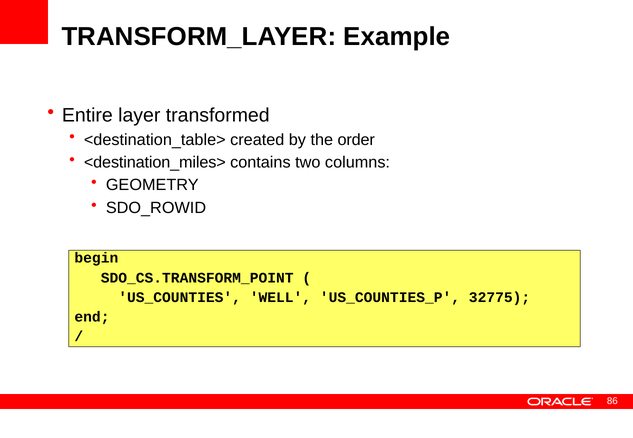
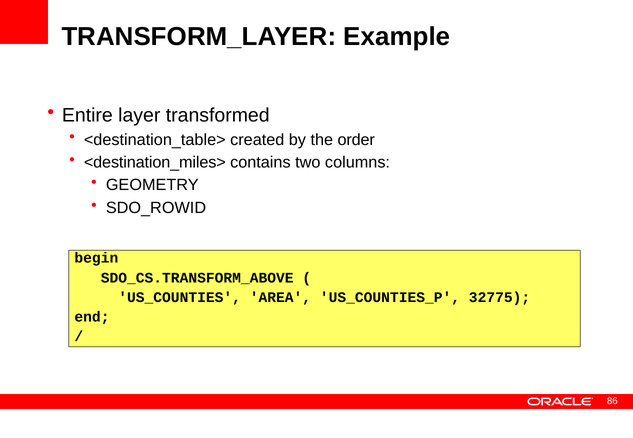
SDO_CS.TRANSFORM_POINT: SDO_CS.TRANSFORM_POINT -> SDO_CS.TRANSFORM_ABOVE
WELL: WELL -> AREA
